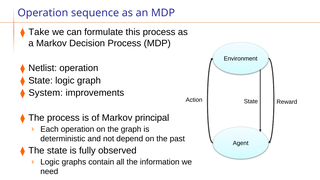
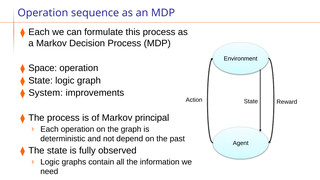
Take at (39, 32): Take -> Each
Netlist: Netlist -> Space
